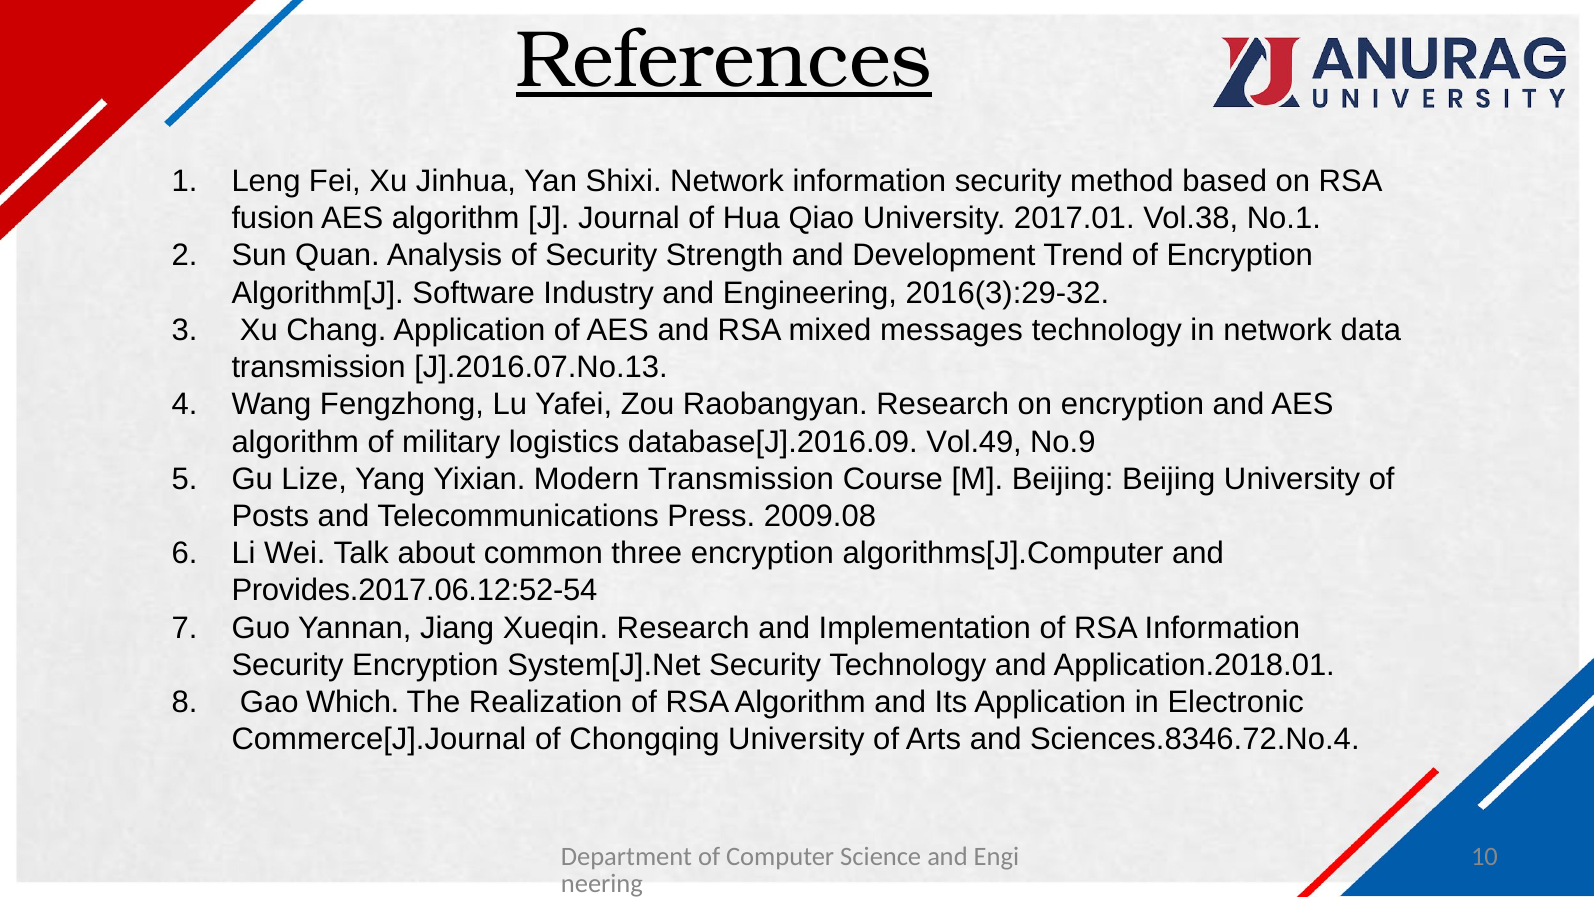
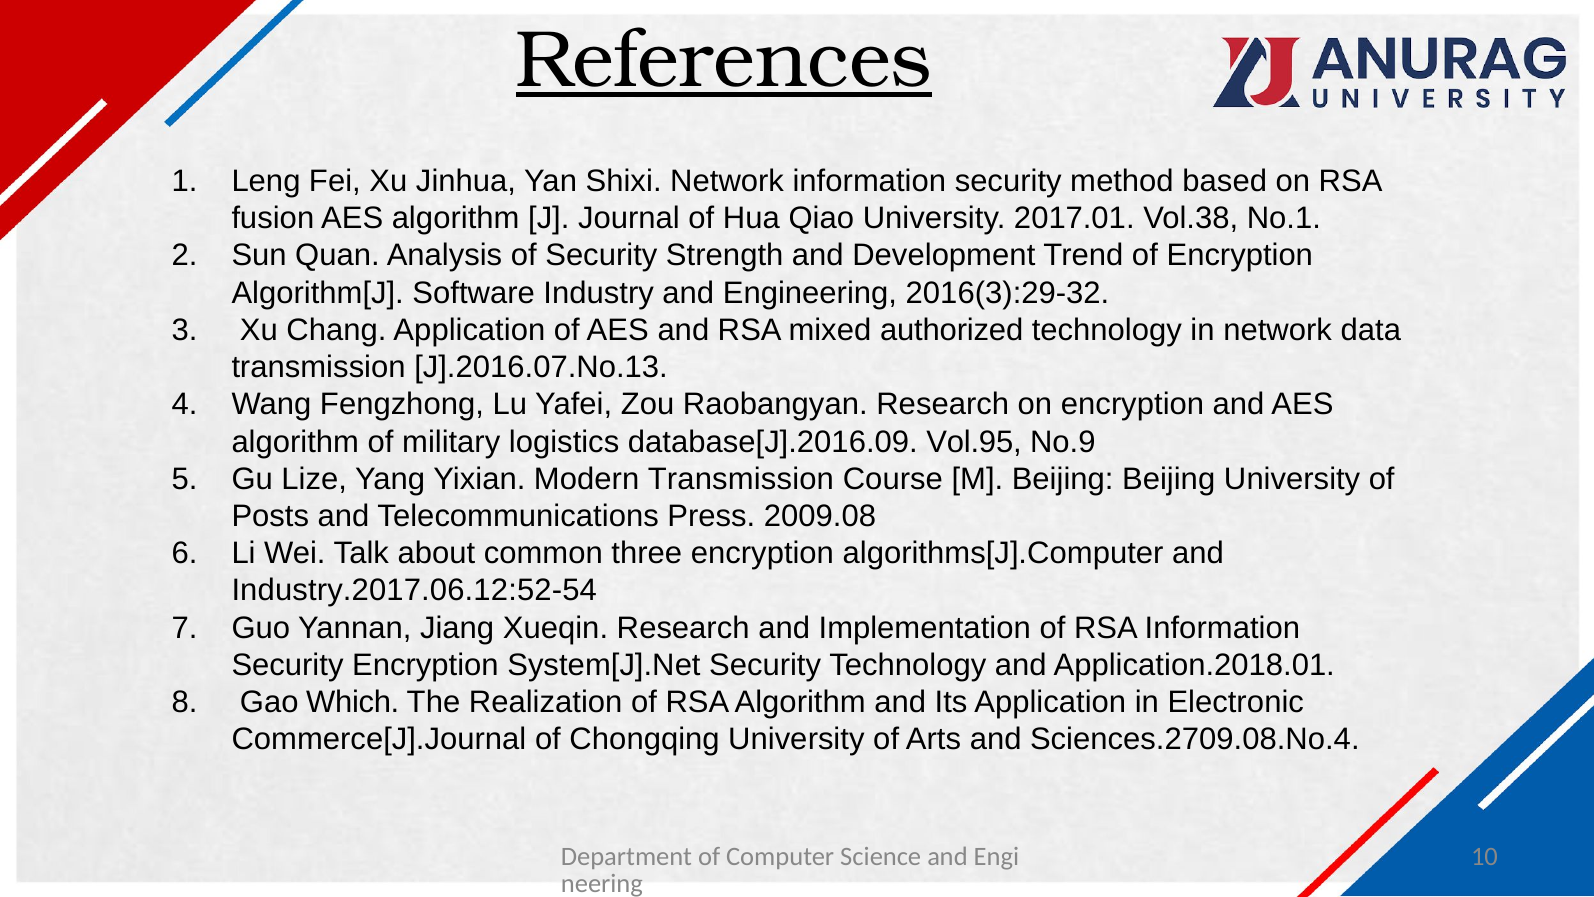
messages: messages -> authorized
Vol.49: Vol.49 -> Vol.95
Provides.2017.06.12:52-54: Provides.2017.06.12:52-54 -> Industry.2017.06.12:52-54
Sciences.8346.72.No.4: Sciences.8346.72.No.4 -> Sciences.2709.08.No.4
